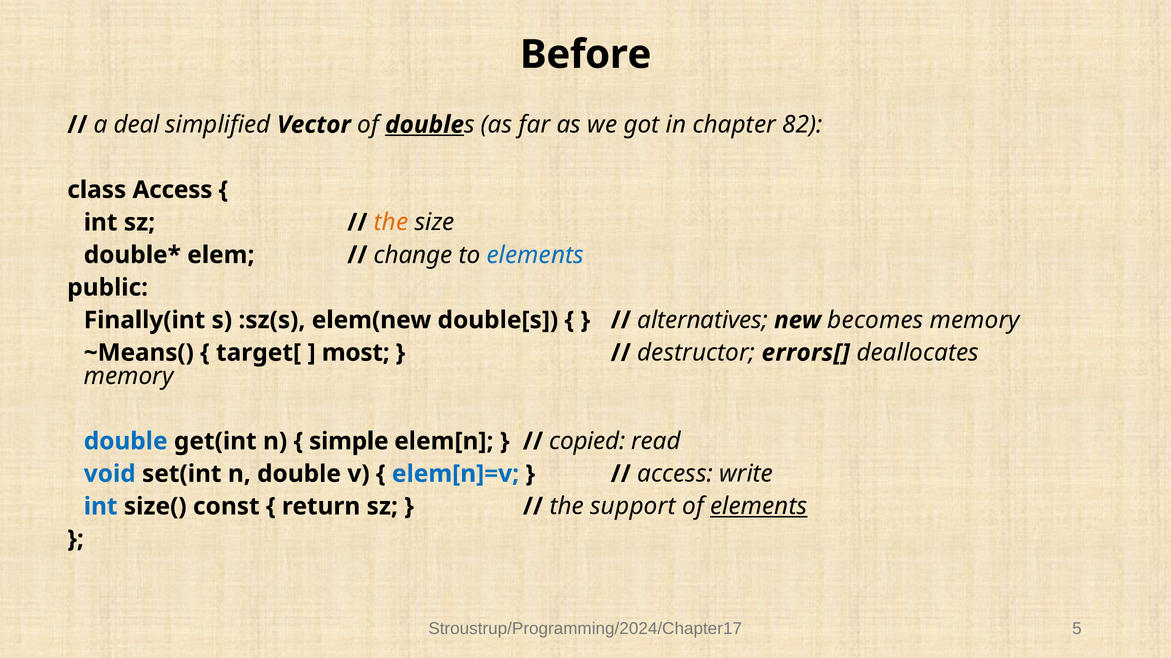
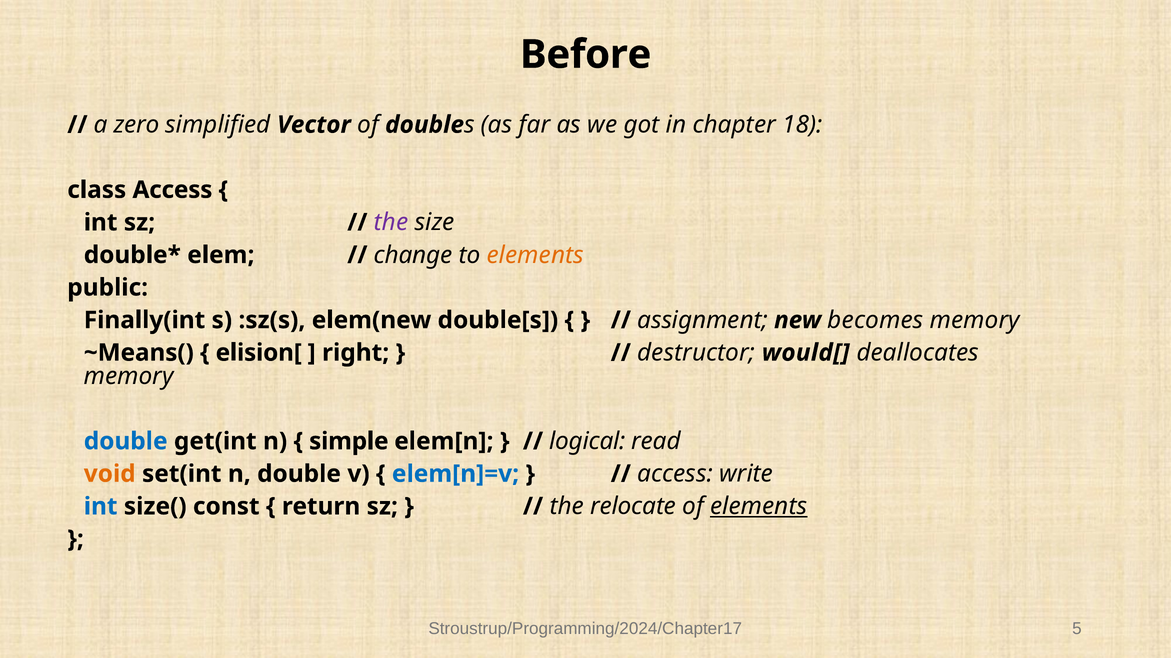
deal: deal -> zero
double at (425, 125) underline: present -> none
82: 82 -> 18
the at (391, 223) colour: orange -> purple
elements at (535, 255) colour: blue -> orange
alternatives: alternatives -> assignment
target[: target[ -> elision[
most: most -> right
errors[: errors[ -> would[
copied: copied -> logical
void colour: blue -> orange
support: support -> relocate
